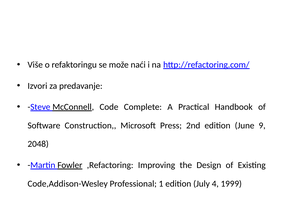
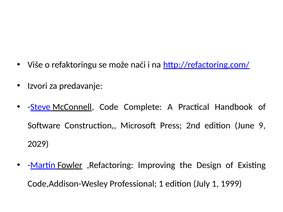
2048: 2048 -> 2029
July 4: 4 -> 1
